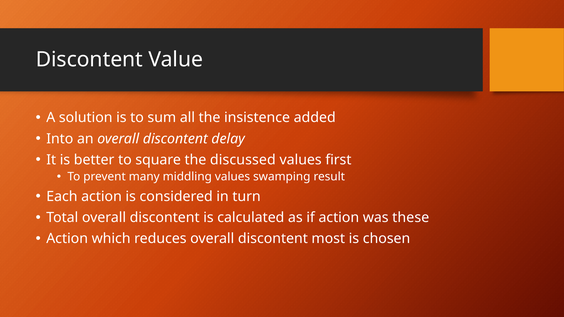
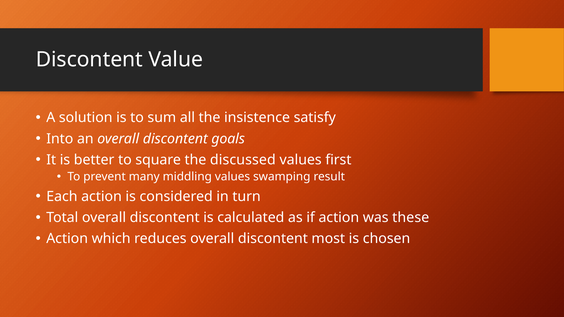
added: added -> satisfy
delay: delay -> goals
